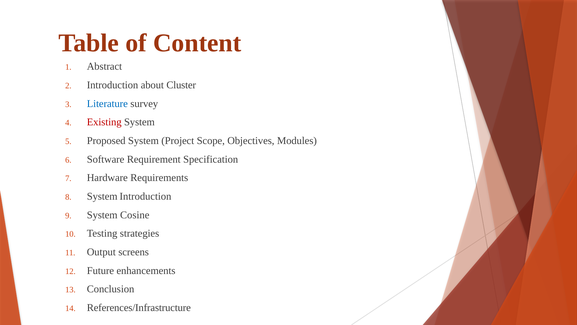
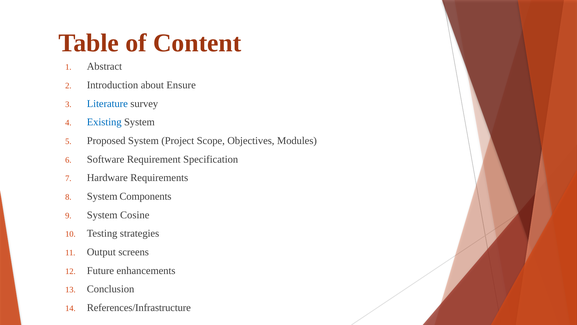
Cluster: Cluster -> Ensure
Existing colour: red -> blue
System Introduction: Introduction -> Components
